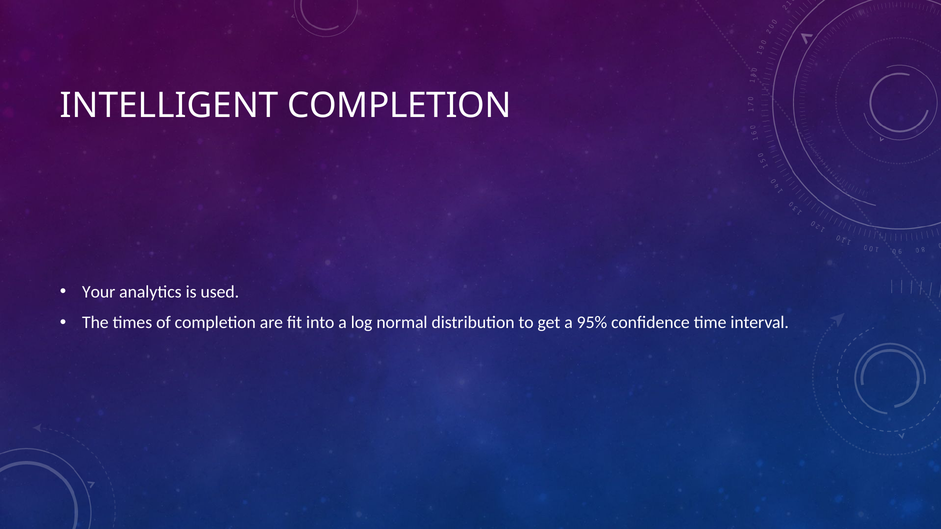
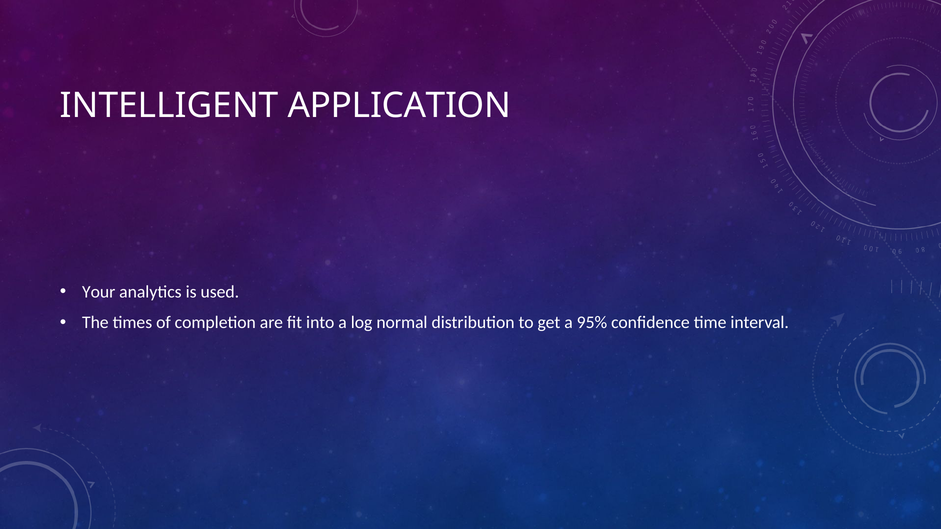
INTELLIGENT COMPLETION: COMPLETION -> APPLICATION
